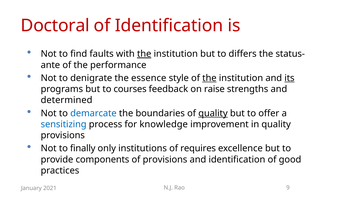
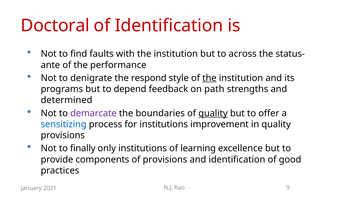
the at (144, 54) underline: present -> none
differs: differs -> across
essence: essence -> respond
its underline: present -> none
courses: courses -> depend
raise: raise -> path
demarcate colour: blue -> purple
for knowledge: knowledge -> institutions
requires: requires -> learning
